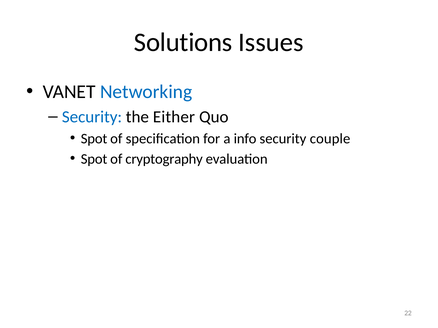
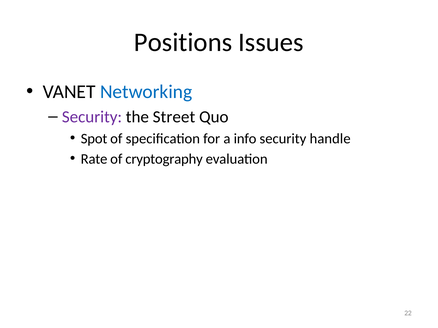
Solutions: Solutions -> Positions
Security at (92, 117) colour: blue -> purple
Either: Either -> Street
couple: couple -> handle
Spot at (94, 159): Spot -> Rate
